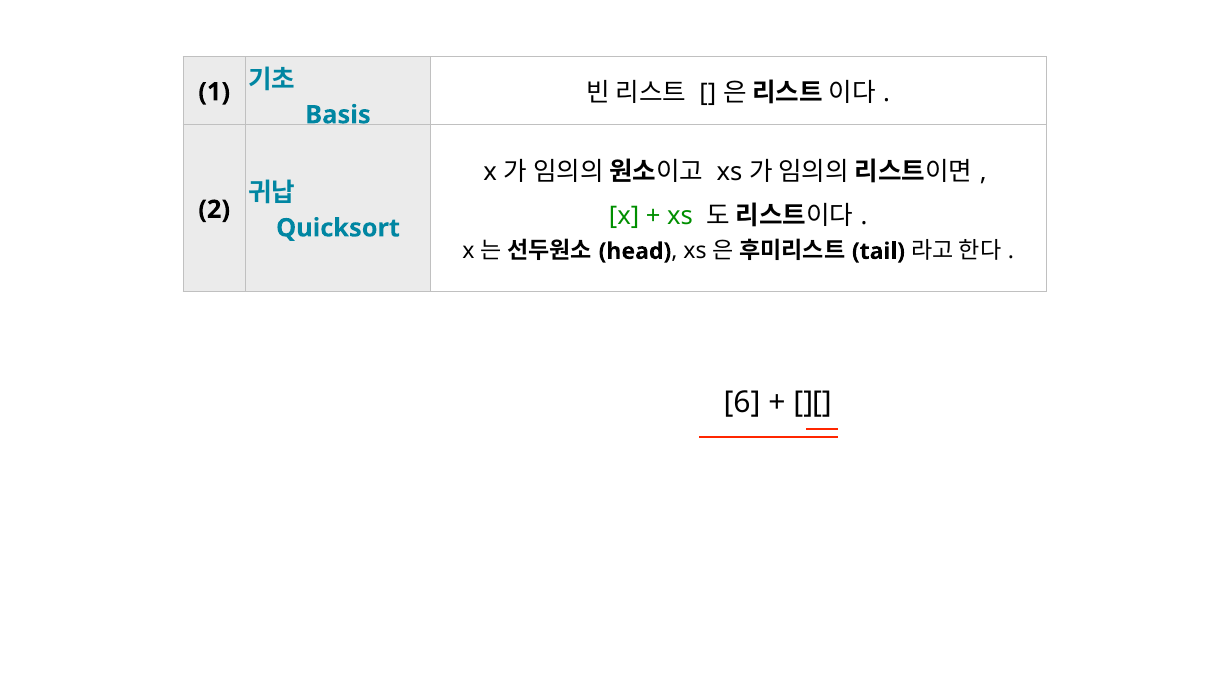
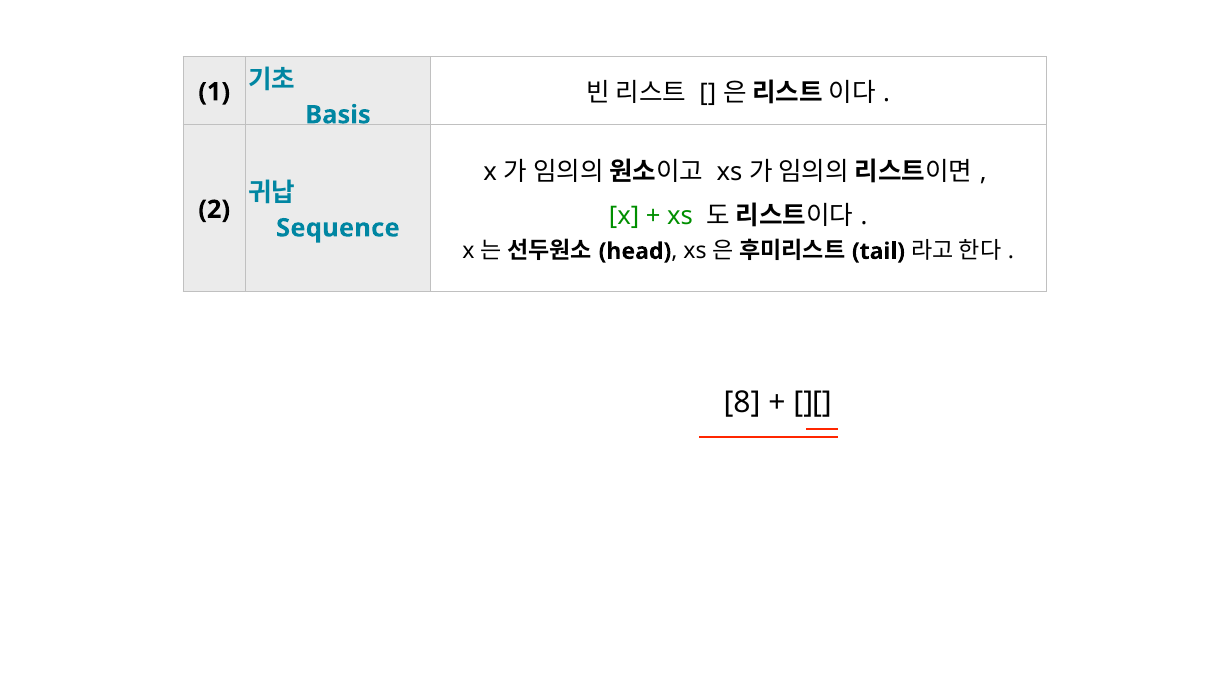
Quicksort: Quicksort -> Sequence
6: 6 -> 8
